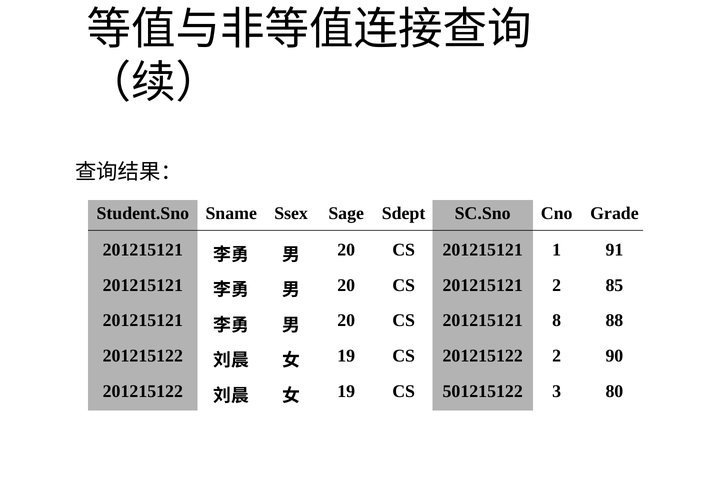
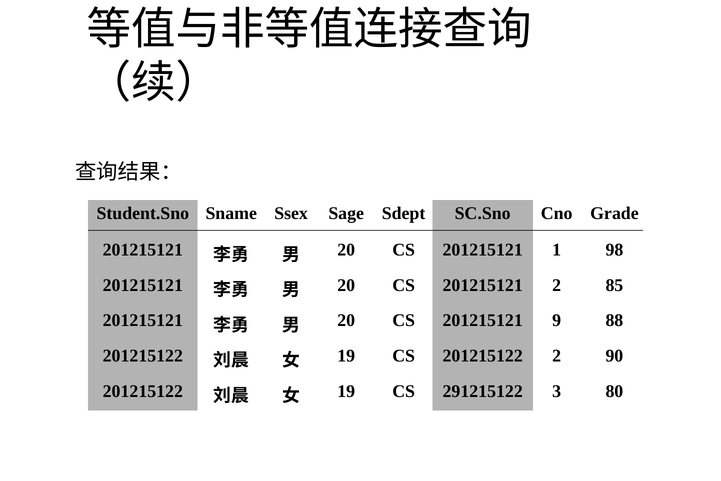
91: 91 -> 98
8: 8 -> 9
501215122: 501215122 -> 291215122
